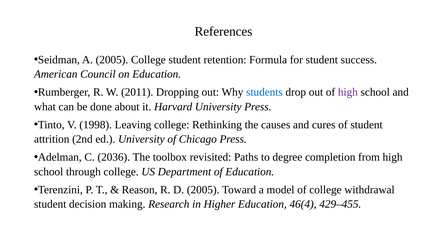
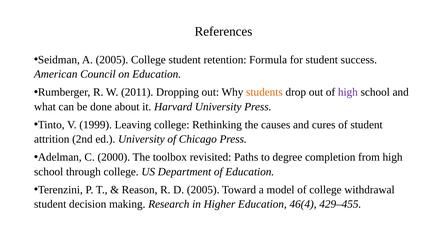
students colour: blue -> orange
1998: 1998 -> 1999
2036: 2036 -> 2000
